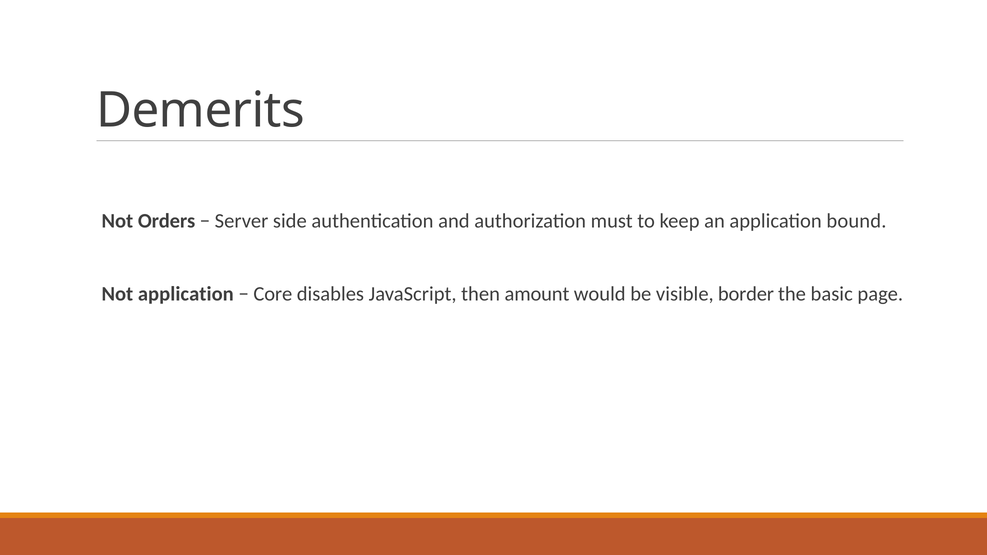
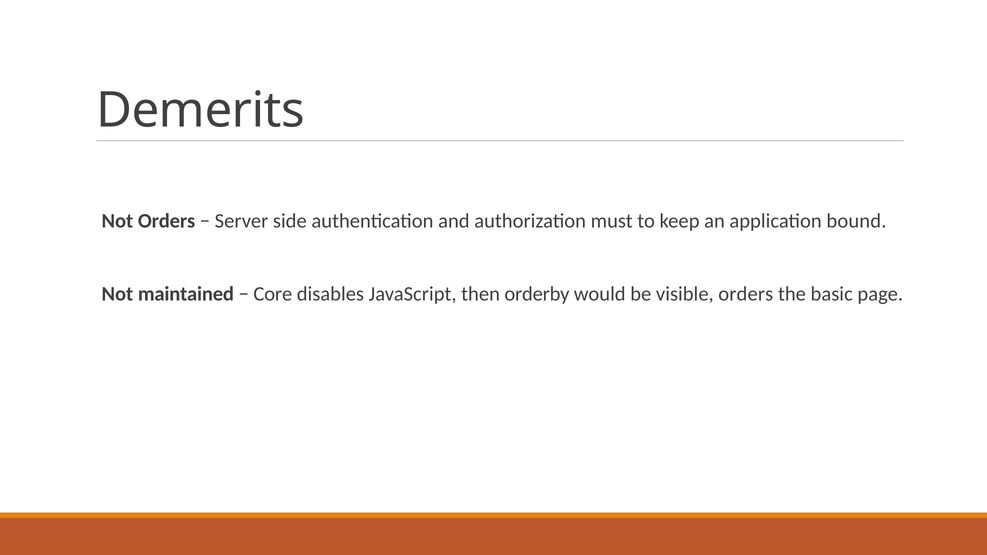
Not application: application -> maintained
amount: amount -> orderby
visible border: border -> orders
